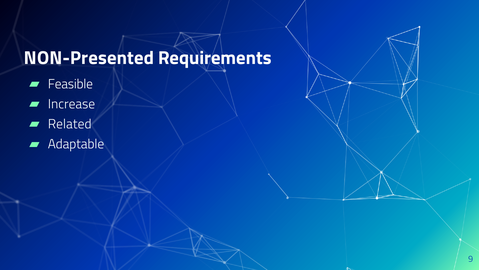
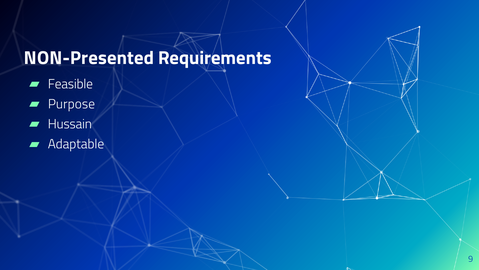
Increase: Increase -> Purpose
Related: Related -> Hussain
